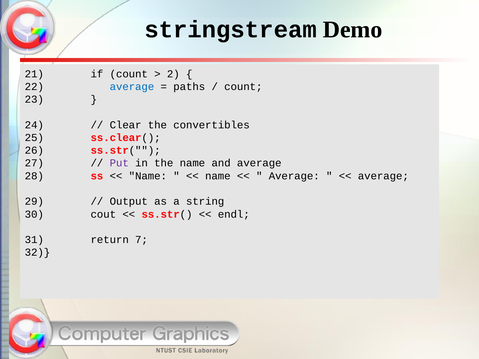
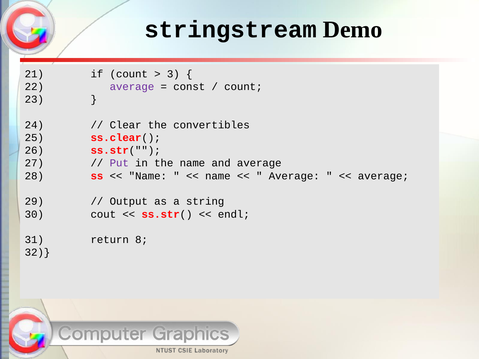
2: 2 -> 3
average at (132, 87) colour: blue -> purple
paths: paths -> const
7: 7 -> 8
